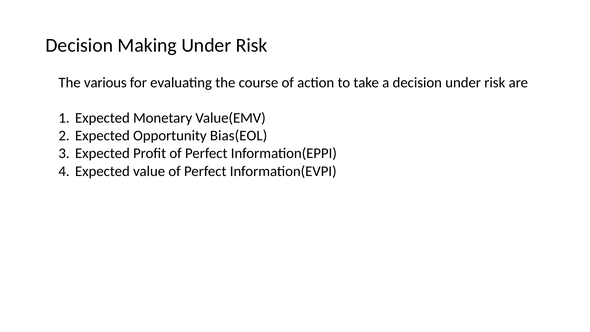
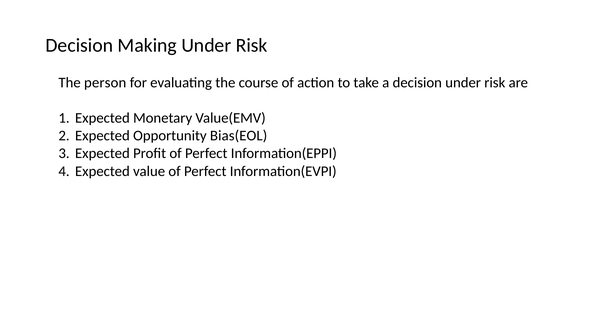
various: various -> person
